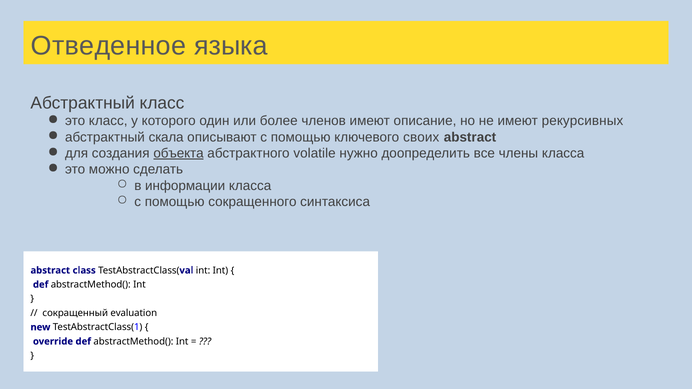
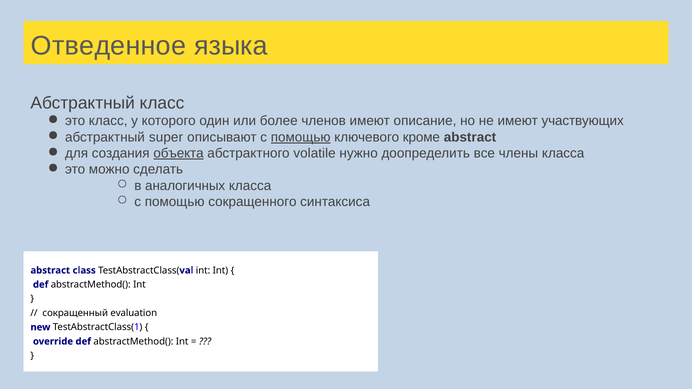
рекурсивных: рекурсивных -> участвующих
скала: скала -> super
помощью at (301, 137) underline: none -> present
своих: своих -> кроме
информации: информации -> аналогичных
